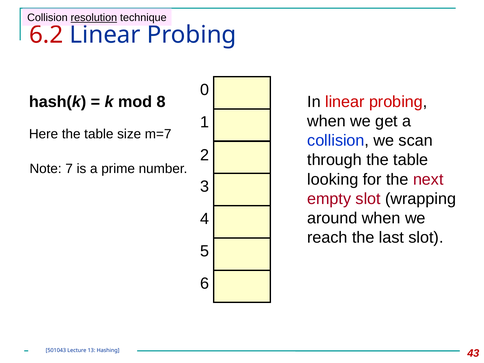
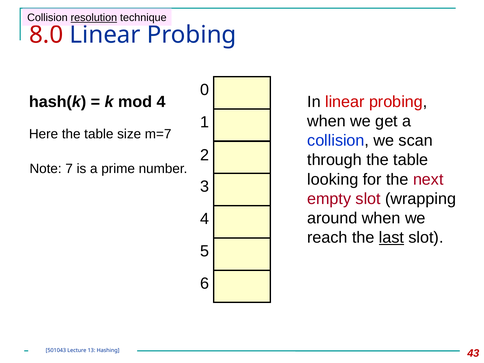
6.2: 6.2 -> 8.0
mod 8: 8 -> 4
last underline: none -> present
